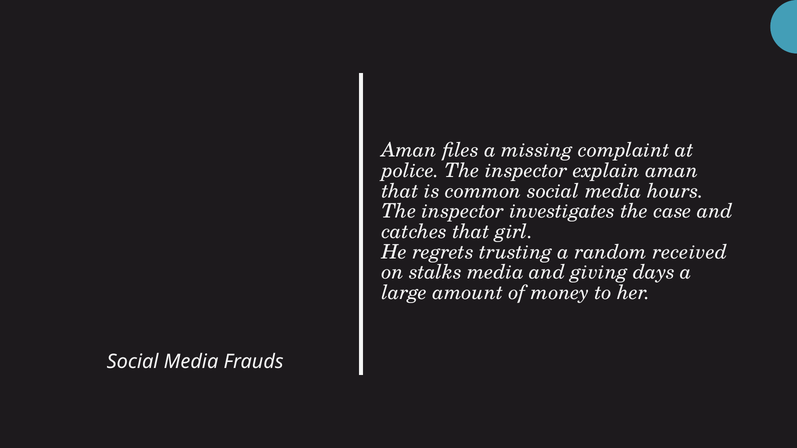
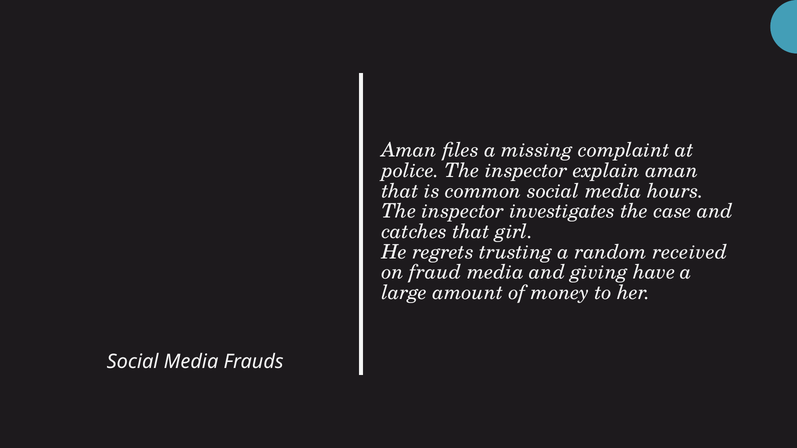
stalks: stalks -> fraud
days: days -> have
